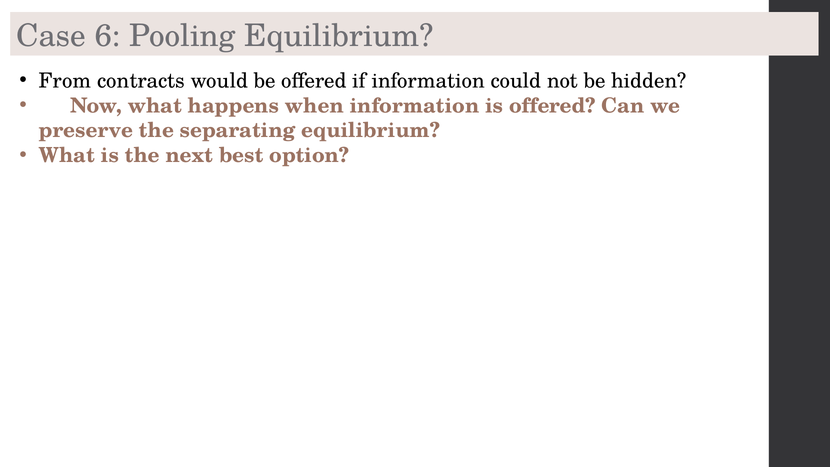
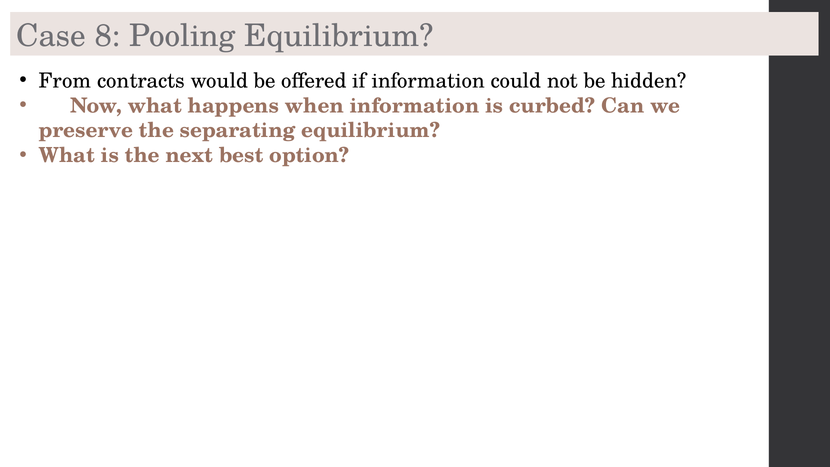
6: 6 -> 8
is offered: offered -> curbed
